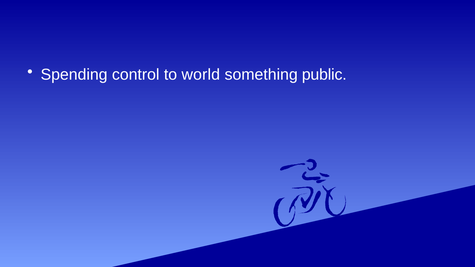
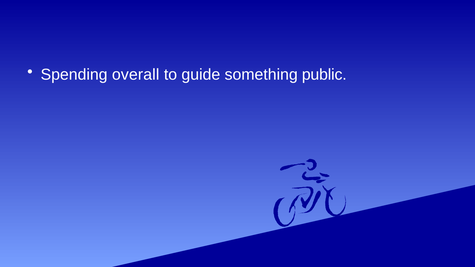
control: control -> overall
world: world -> guide
